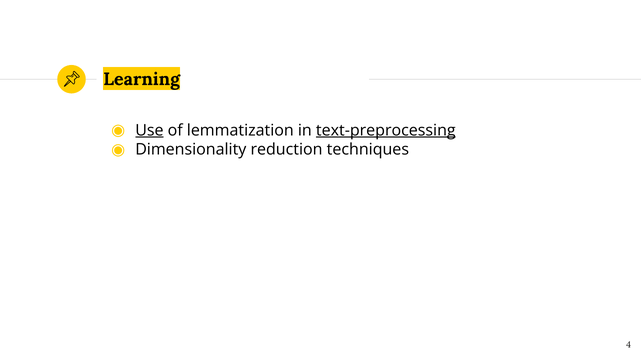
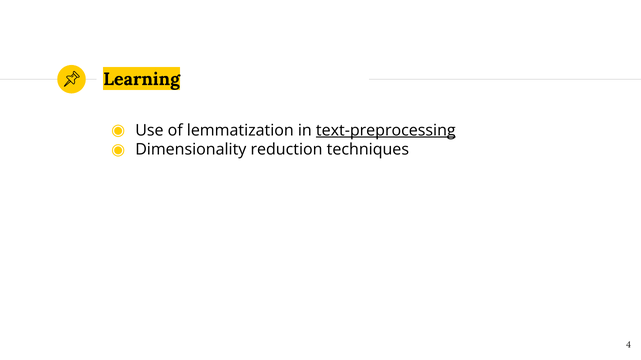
Use underline: present -> none
